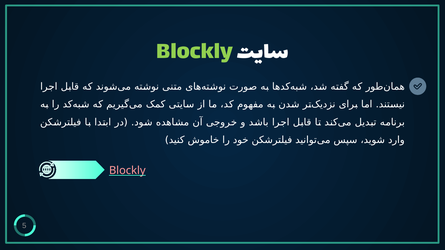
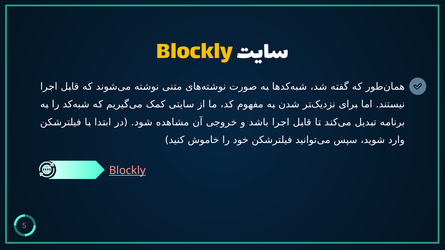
Blockly at (195, 50) colour: light green -> yellow
